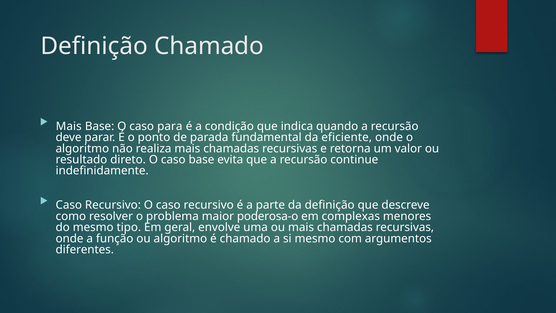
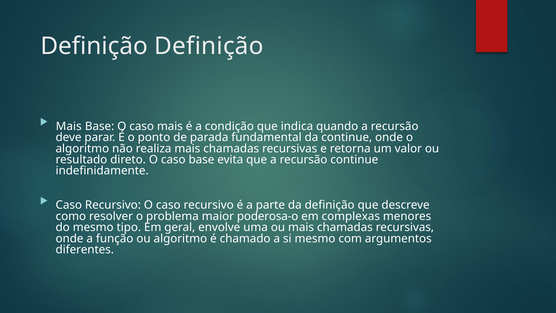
Definição Chamado: Chamado -> Definição
caso para: para -> mais
da eficiente: eficiente -> continue
